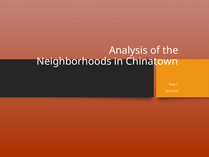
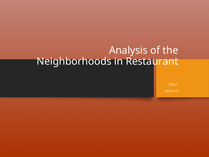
Chinatown: Chinatown -> Restaurant
